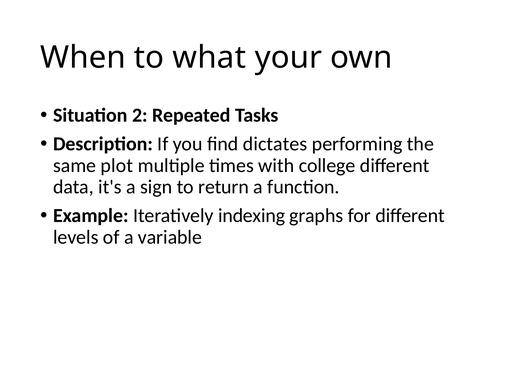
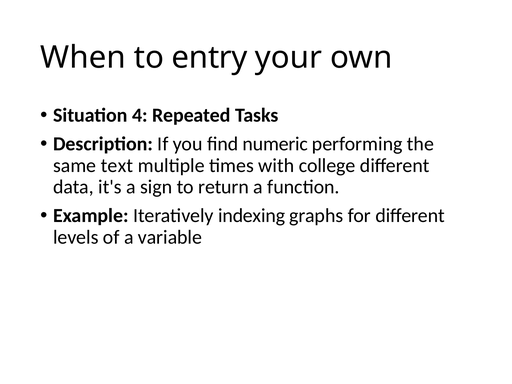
what: what -> entry
2: 2 -> 4
dictates: dictates -> numeric
plot: plot -> text
